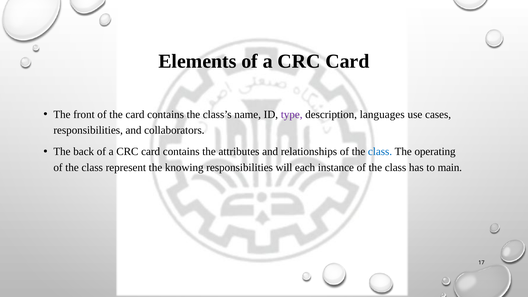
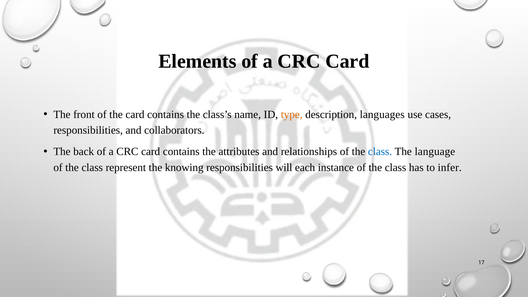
type colour: purple -> orange
operating: operating -> language
main: main -> infer
